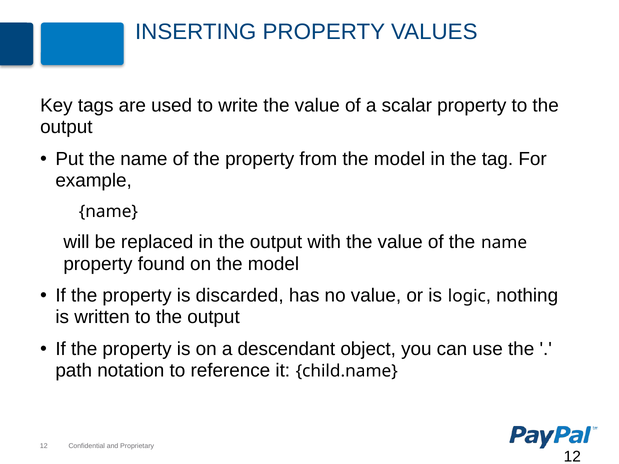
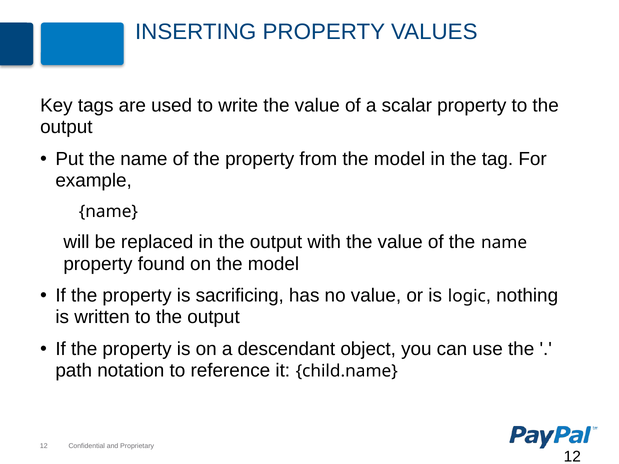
discarded: discarded -> sacrificing
